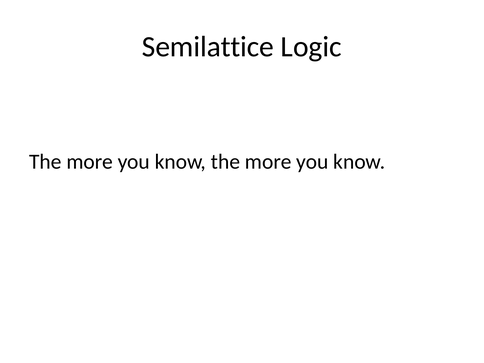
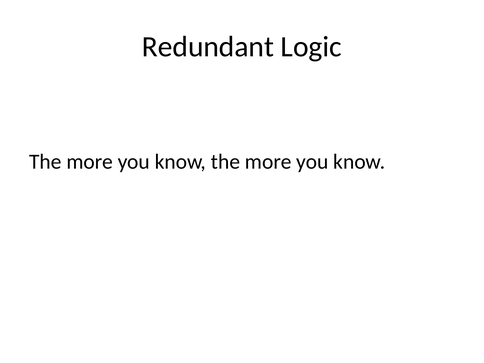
Semilattice: Semilattice -> Redundant
